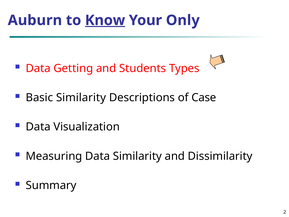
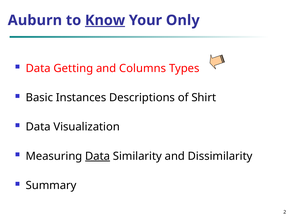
Students: Students -> Columns
Basic Similarity: Similarity -> Instances
Case: Case -> Shirt
Data at (98, 156) underline: none -> present
